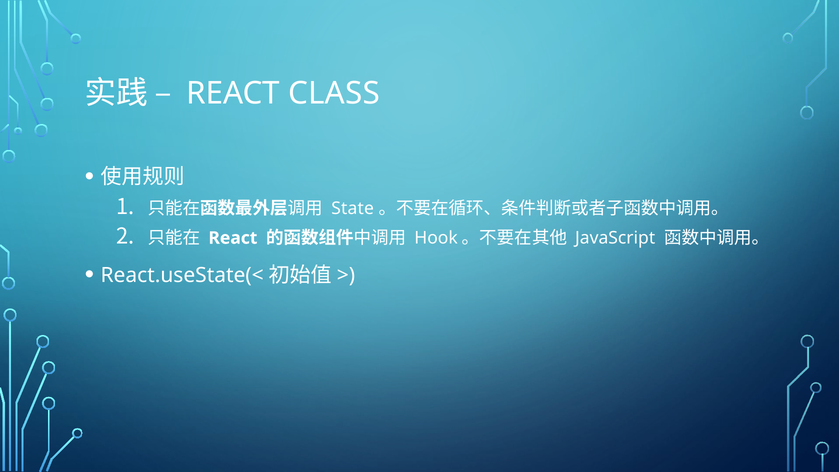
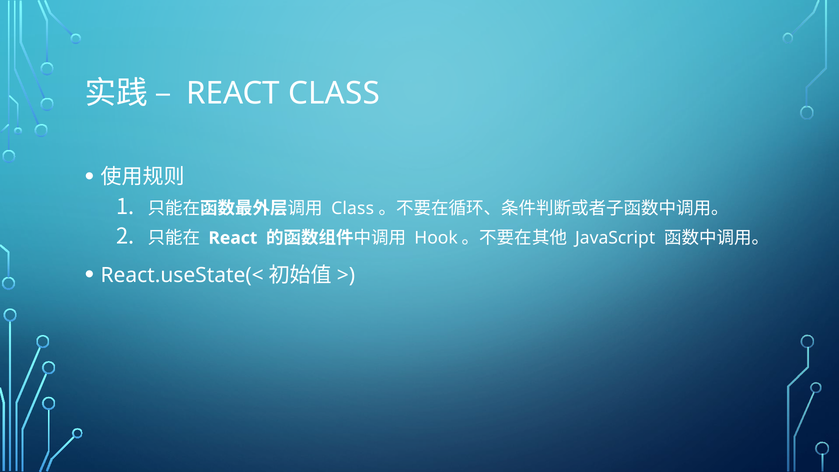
State at (353, 208): State -> Class
